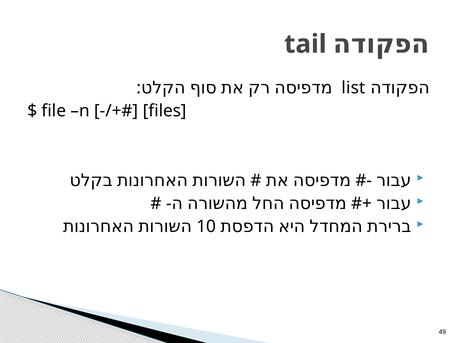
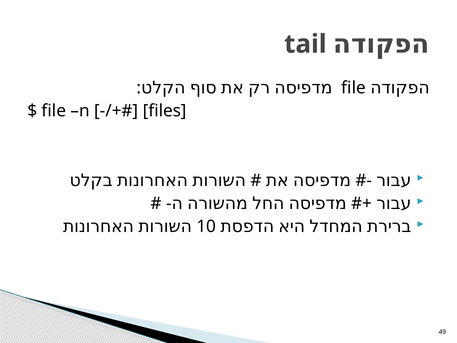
list at (354, 88): list -> file
